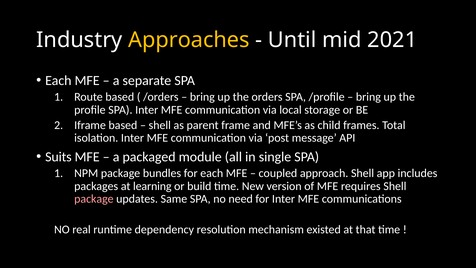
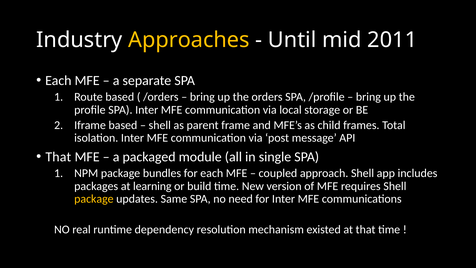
2021: 2021 -> 2011
Suits at (58, 157): Suits -> That
package at (94, 199) colour: pink -> yellow
